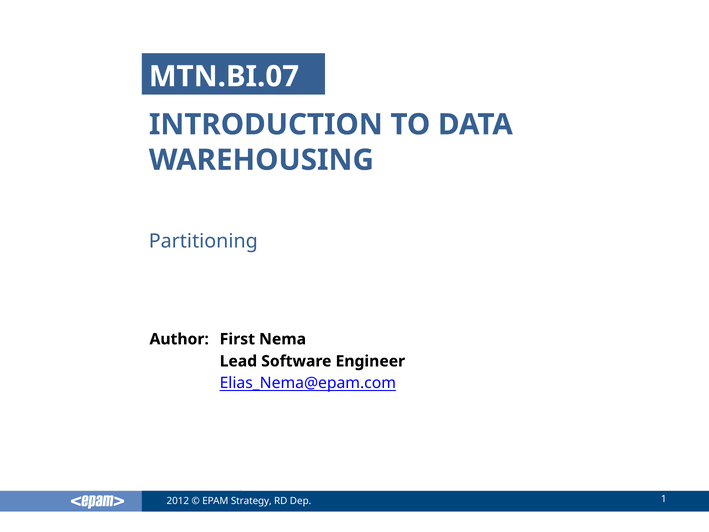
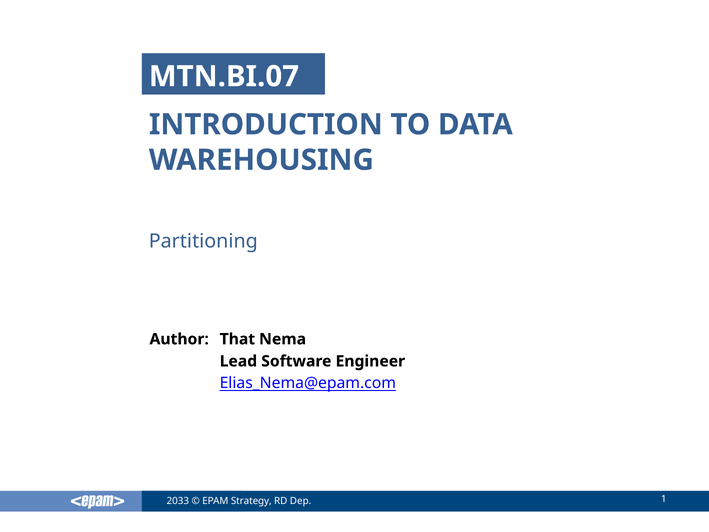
First: First -> That
2012: 2012 -> 2033
